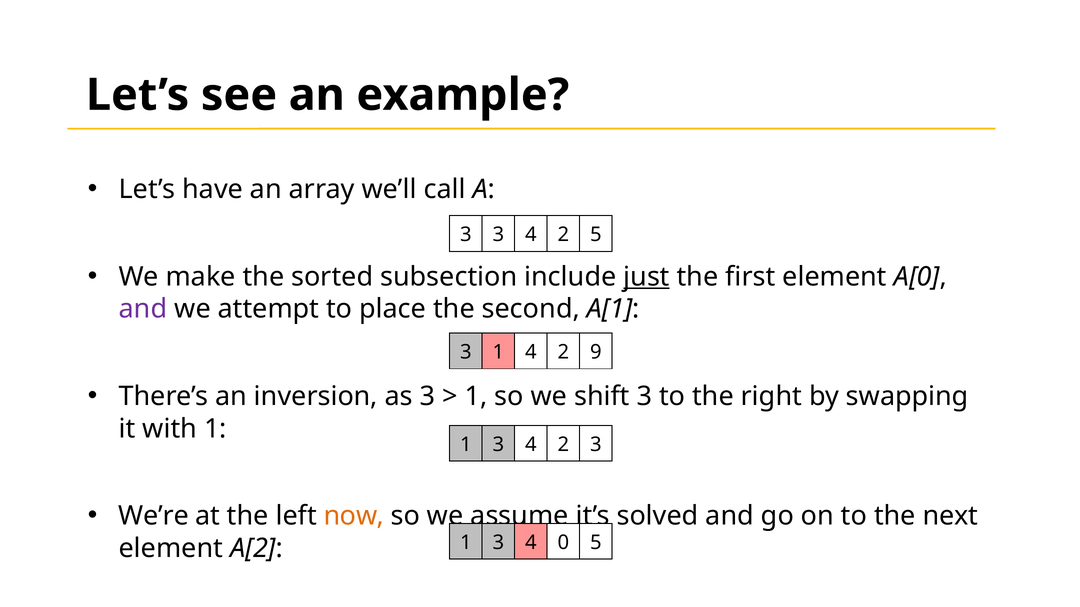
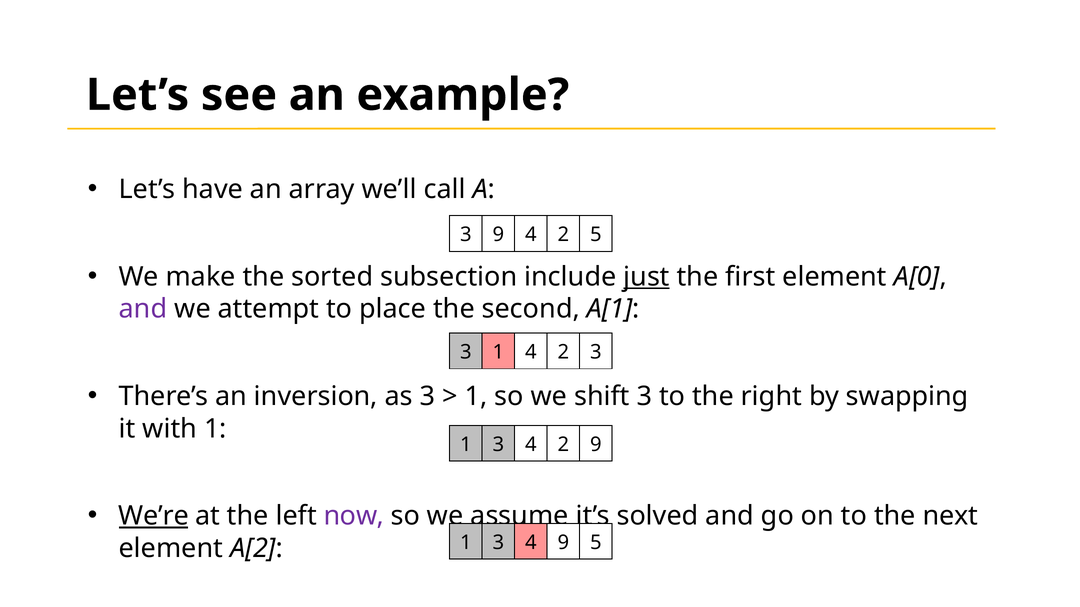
3 3: 3 -> 9
2 9: 9 -> 3
2 3: 3 -> 9
We’re underline: none -> present
now colour: orange -> purple
4 0: 0 -> 9
